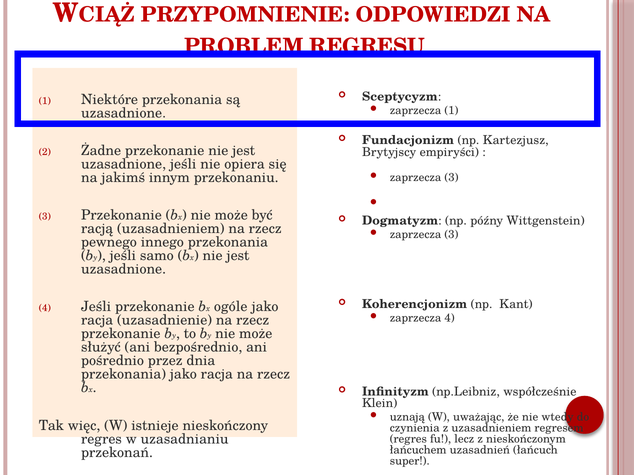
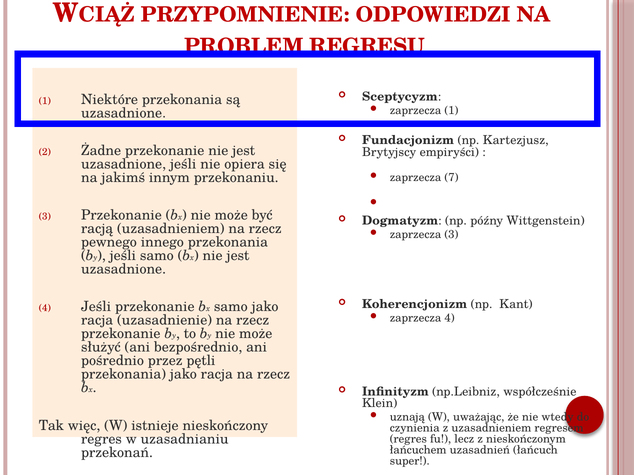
3 at (451, 178): 3 -> 7
ogóle at (231, 307): ogóle -> samo
dnia: dnia -> pętli
